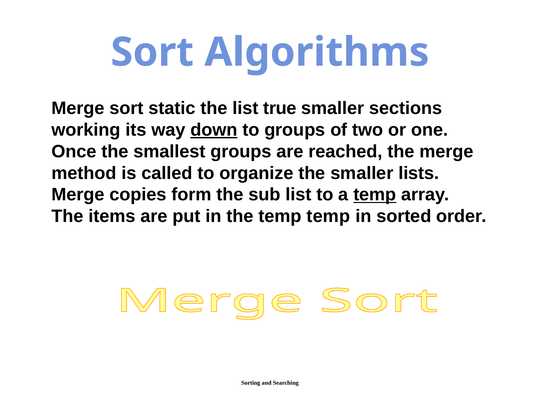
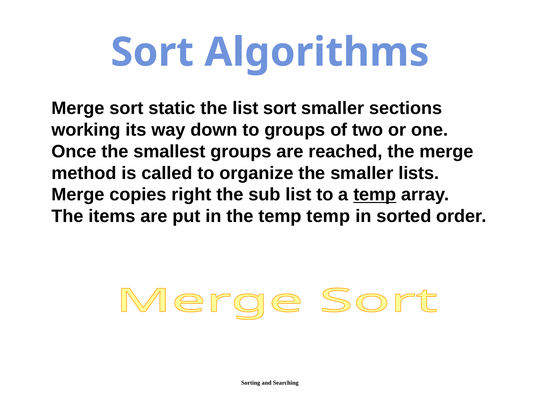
list true: true -> sort
down underline: present -> none
form: form -> right
